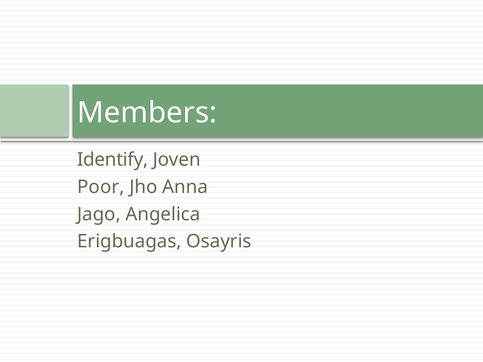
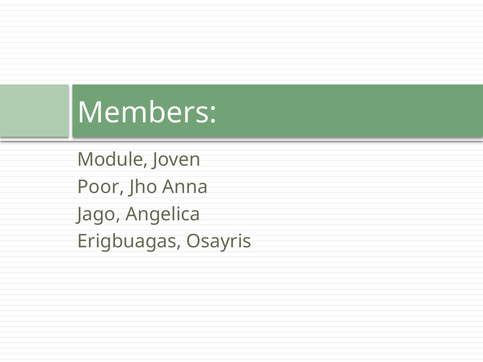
Identify: Identify -> Module
